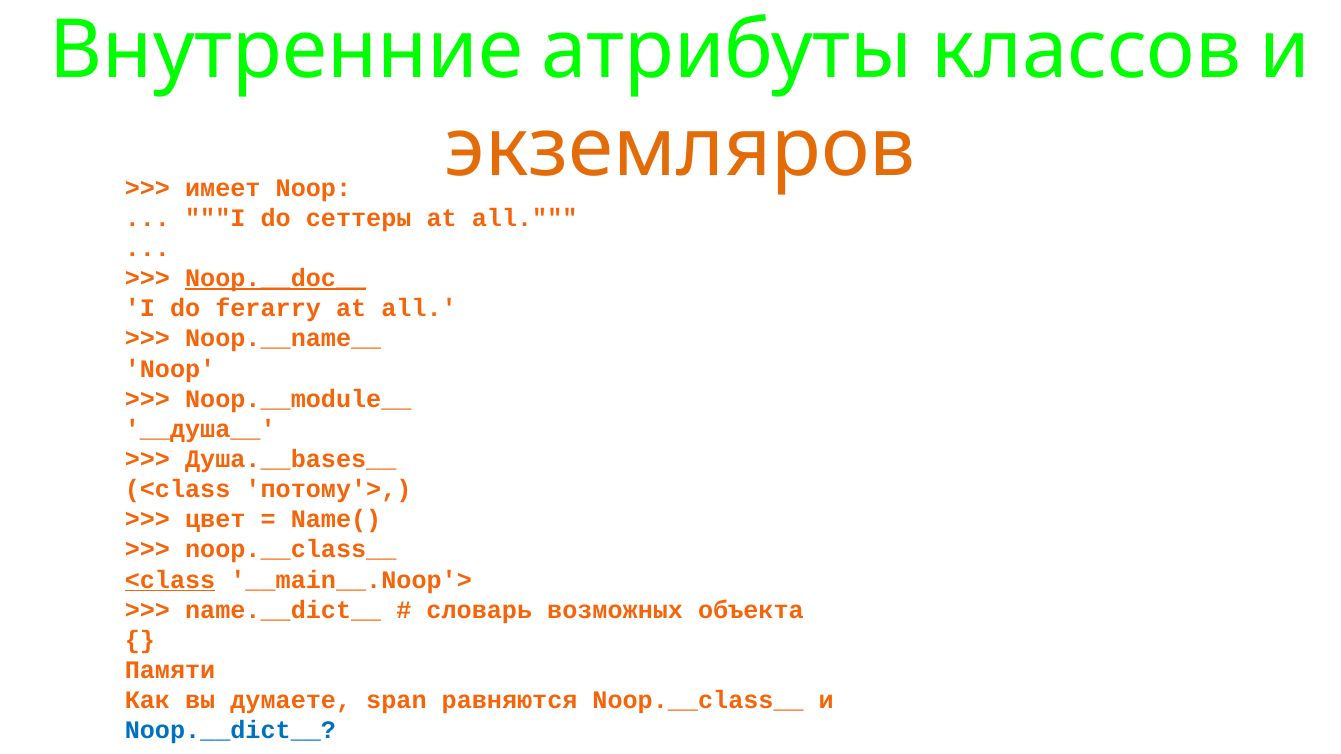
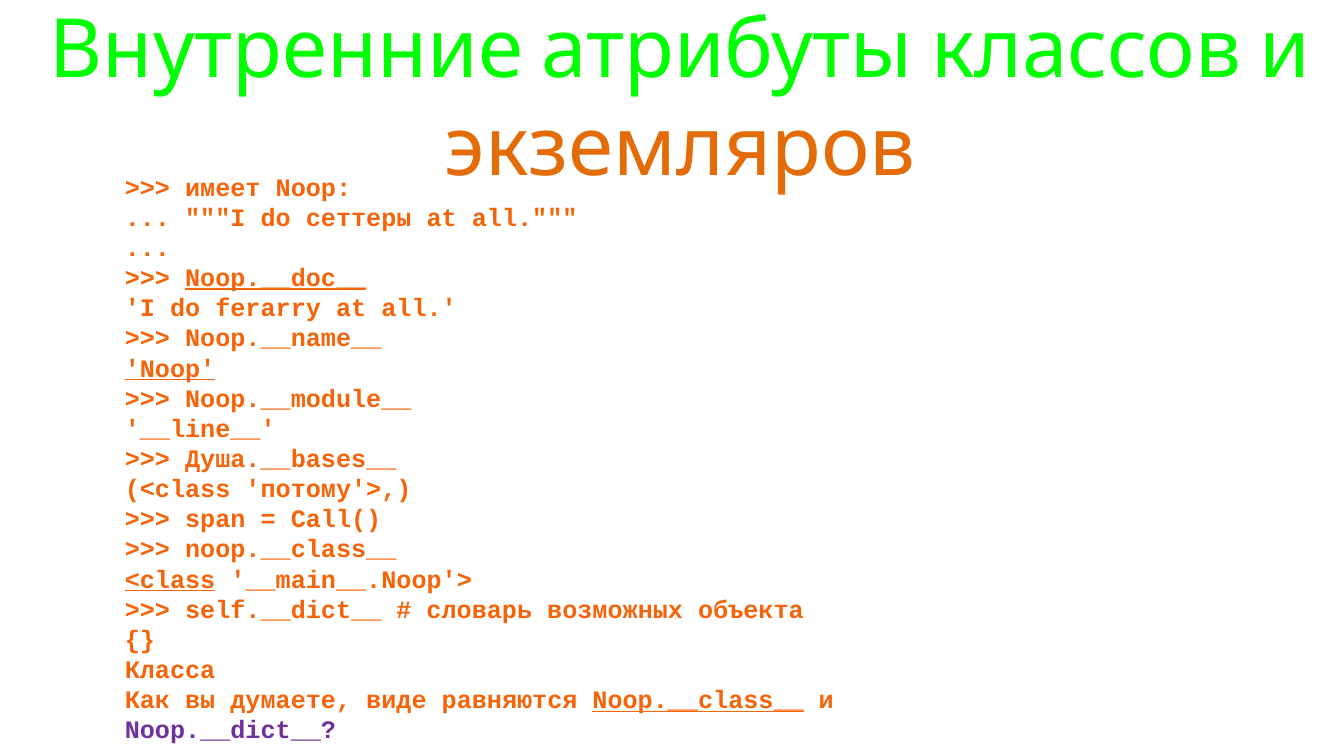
Noop at (170, 369) underline: none -> present
__душа__: __душа__ -> __line__
цвет: цвет -> span
Name(: Name( -> Call(
name.__dict__: name.__dict__ -> self.__dict__
Памяти: Памяти -> Класса
span: span -> виде
Noop.__class__ at (698, 701) underline: none -> present
Noop.__dict__ colour: blue -> purple
